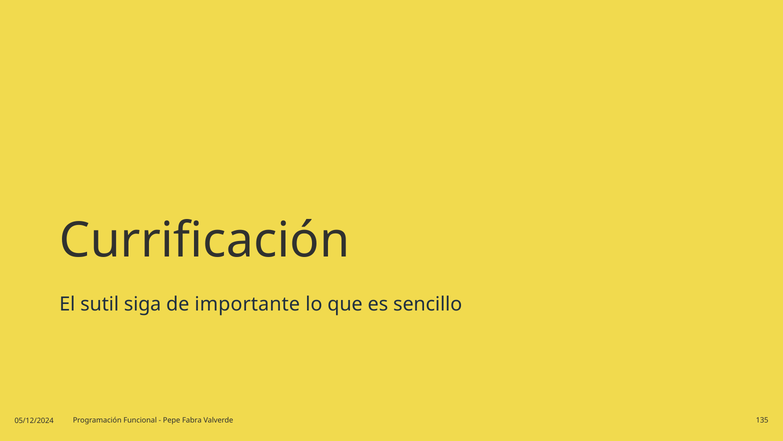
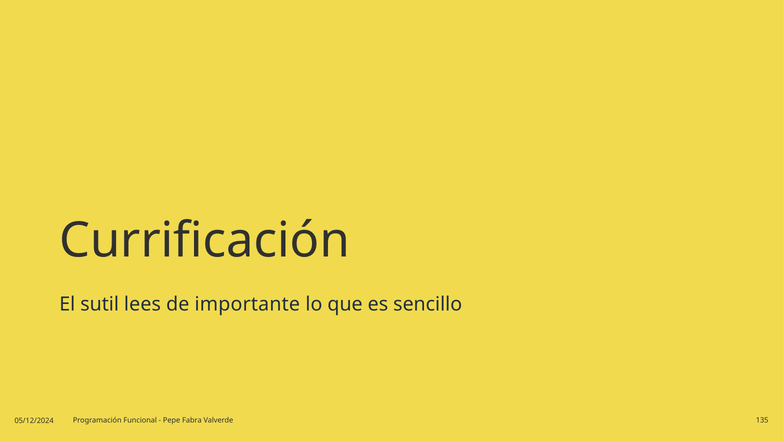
siga: siga -> lees
